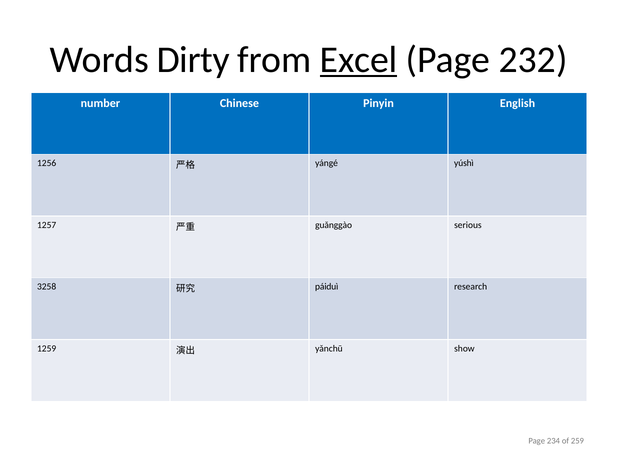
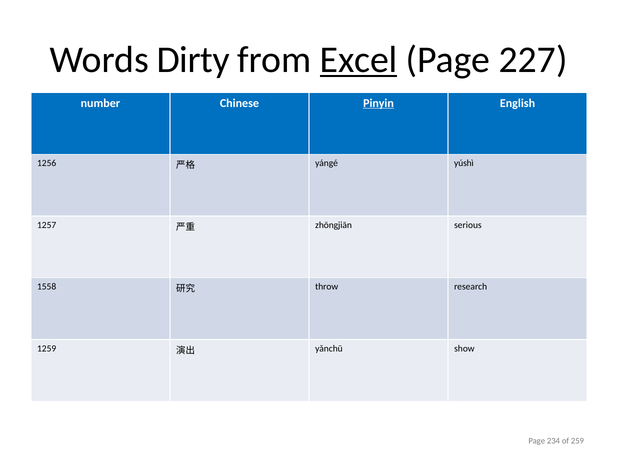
232: 232 -> 227
Pinyin underline: none -> present
guǎnggào: guǎnggào -> zhōngjiān
3258: 3258 -> 1558
páiduì: páiduì -> throw
